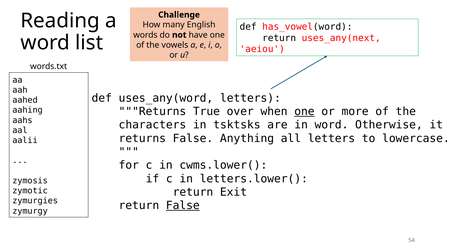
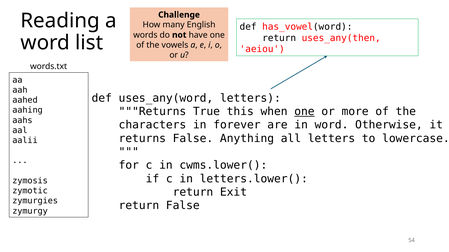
uses_any(next: uses_any(next -> uses_any(then
over: over -> this
tsktsks: tsktsks -> forever
False at (183, 206) underline: present -> none
